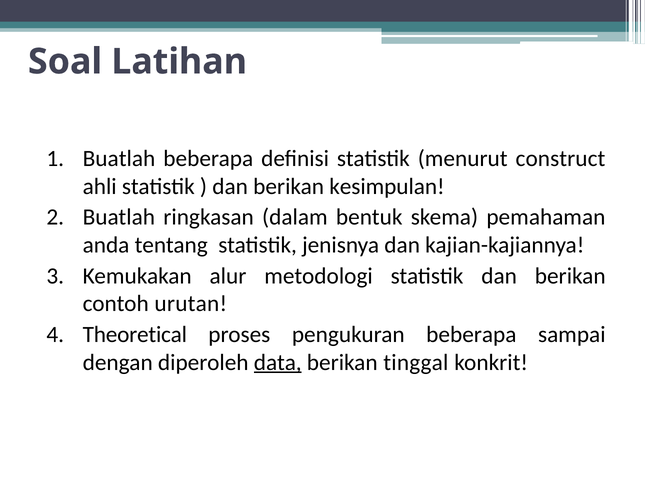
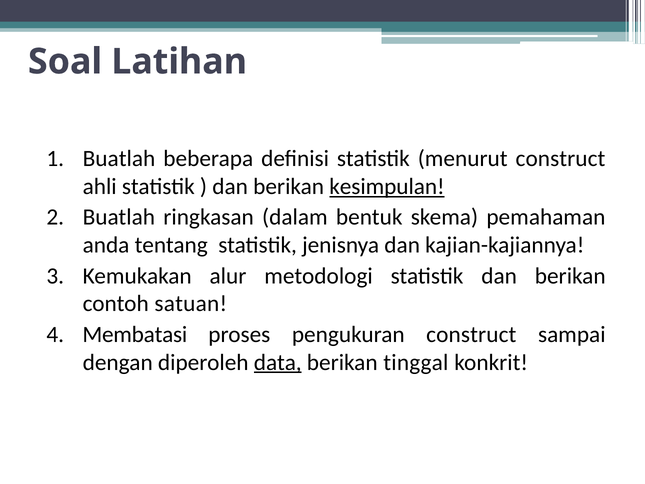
kesimpulan underline: none -> present
urutan: urutan -> satuan
Theoretical: Theoretical -> Membatasi
pengukuran beberapa: beberapa -> construct
